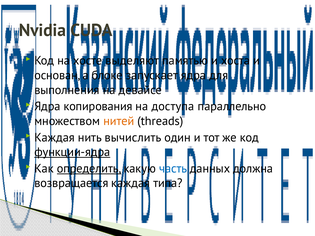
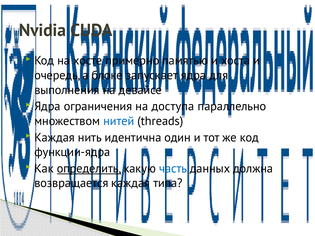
выделяют: выделяют -> примерно
основан: основан -> очередь
копирования: копирования -> ограничения
нитей colour: orange -> blue
вычислить: вычислить -> идентична
функции-ядра underline: present -> none
